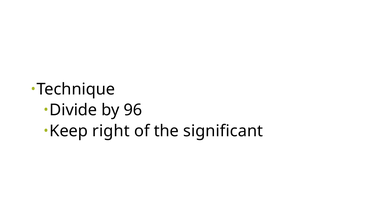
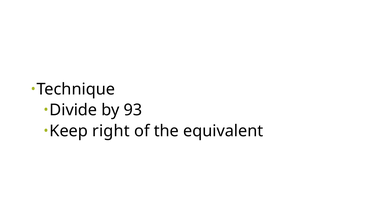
96: 96 -> 93
significant: significant -> equivalent
